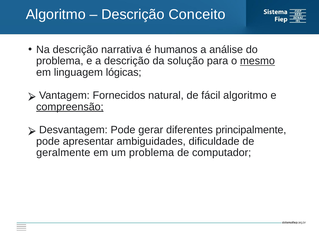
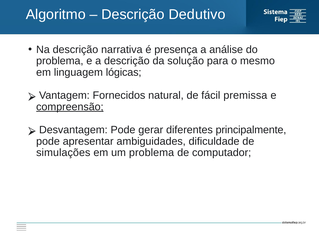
Conceito: Conceito -> Dedutivo
humanos: humanos -> presença
mesmo underline: present -> none
fácil algoritmo: algoritmo -> premissa
geralmente: geralmente -> simulações
